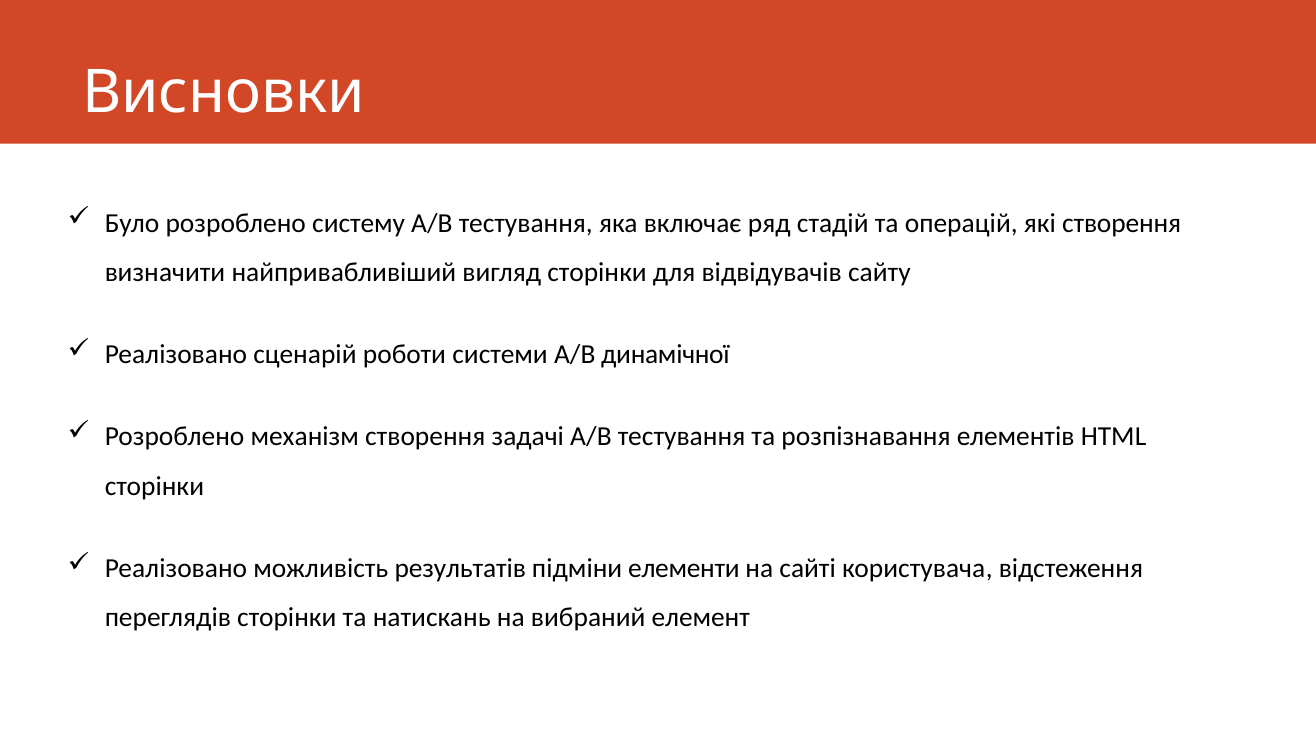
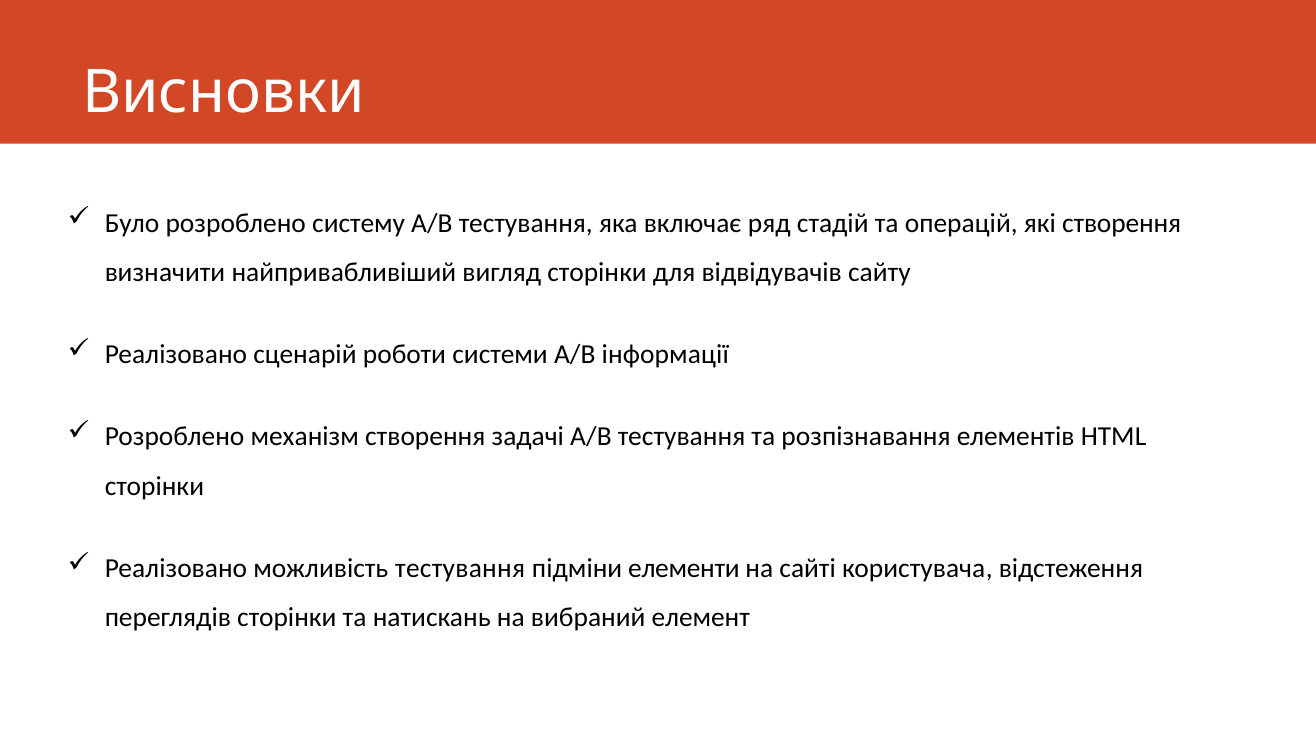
динамічної: динамічної -> інформації
можливість результатів: результатів -> тестування
